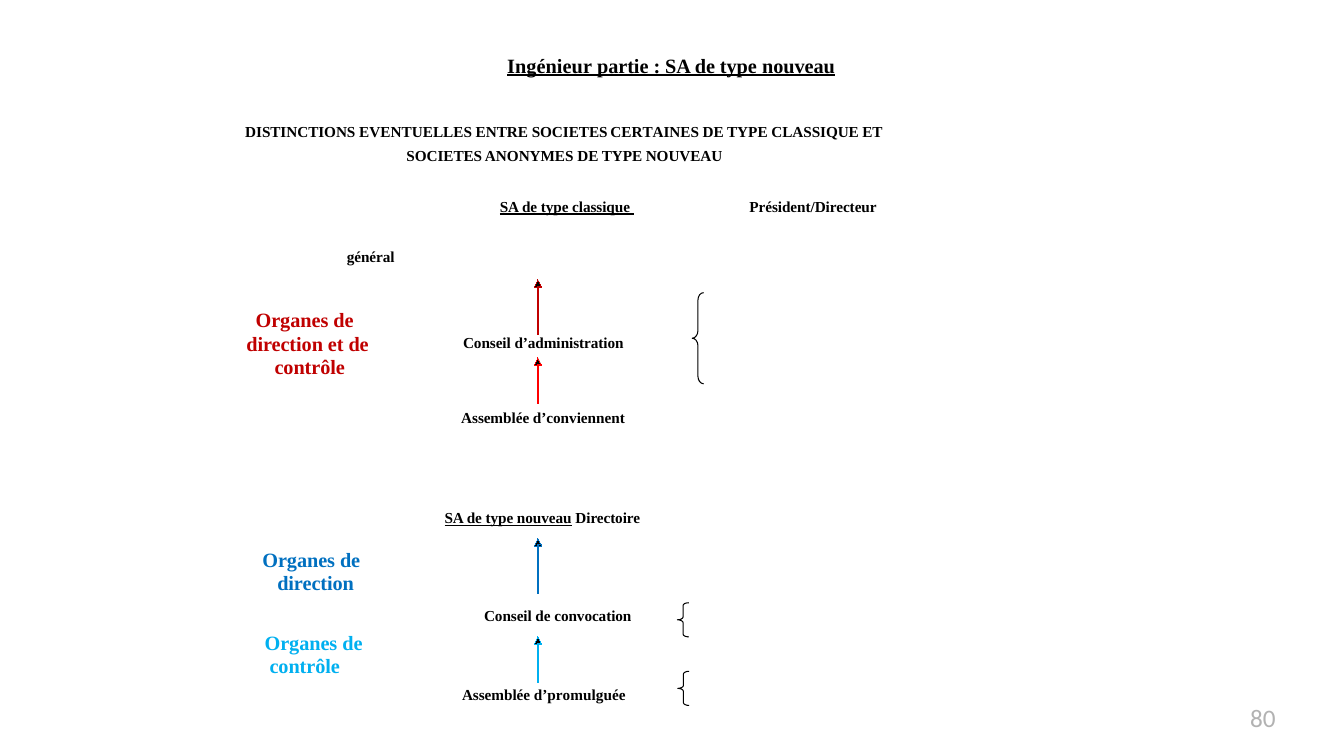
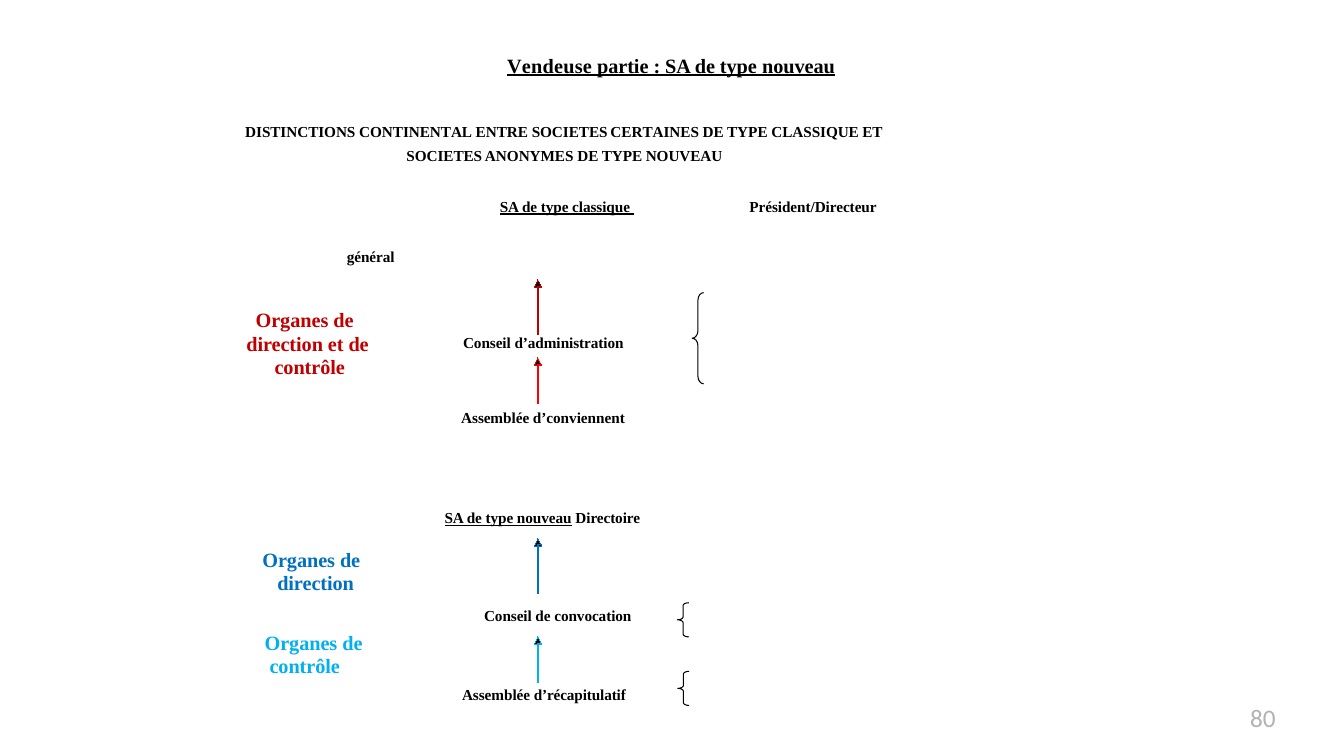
Ingénieur: Ingénieur -> Vendeuse
EVENTUELLES: EVENTUELLES -> CONTINENTAL
d’promulguée: d’promulguée -> d’récapitulatif
